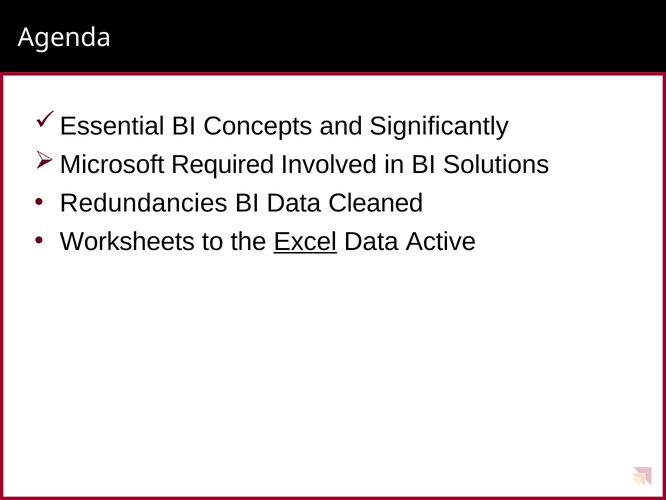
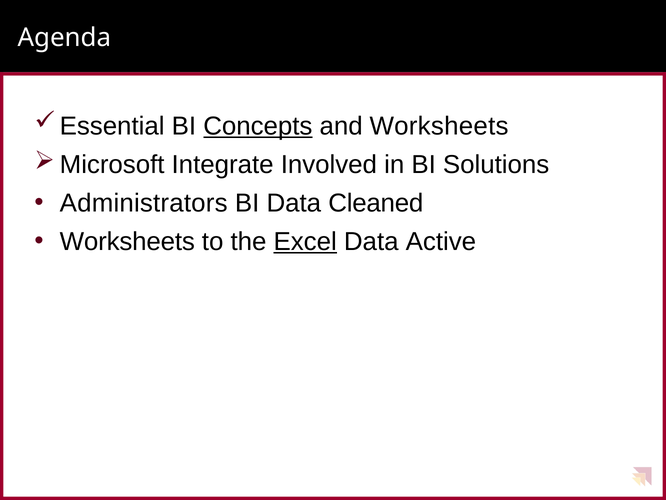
Concepts underline: none -> present
and Significantly: Significantly -> Worksheets
Required: Required -> Integrate
Redundancies: Redundancies -> Administrators
